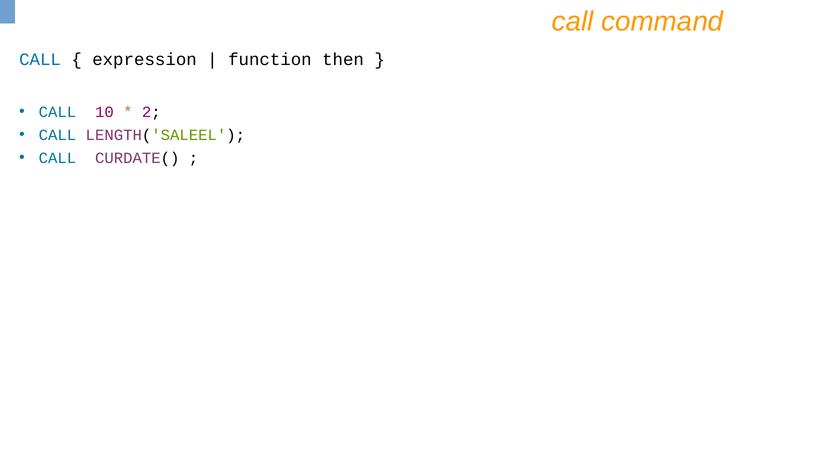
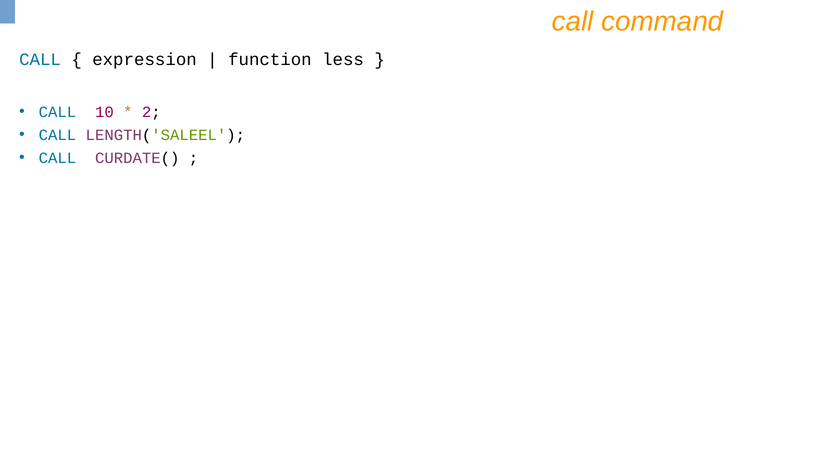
then: then -> less
